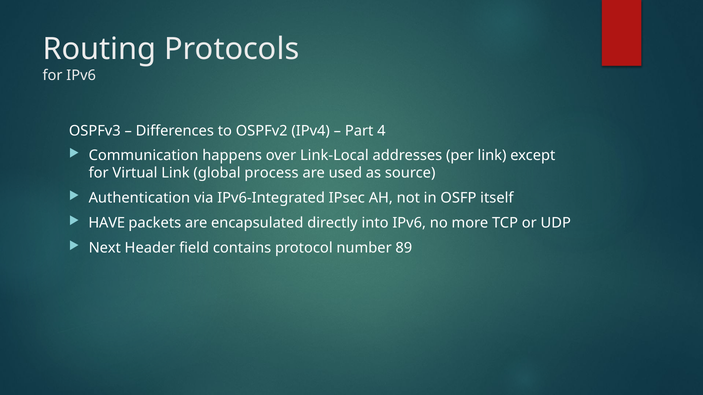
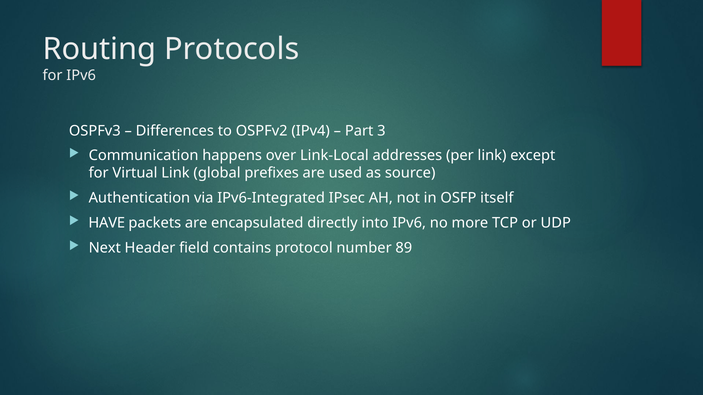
4: 4 -> 3
process: process -> prefixes
